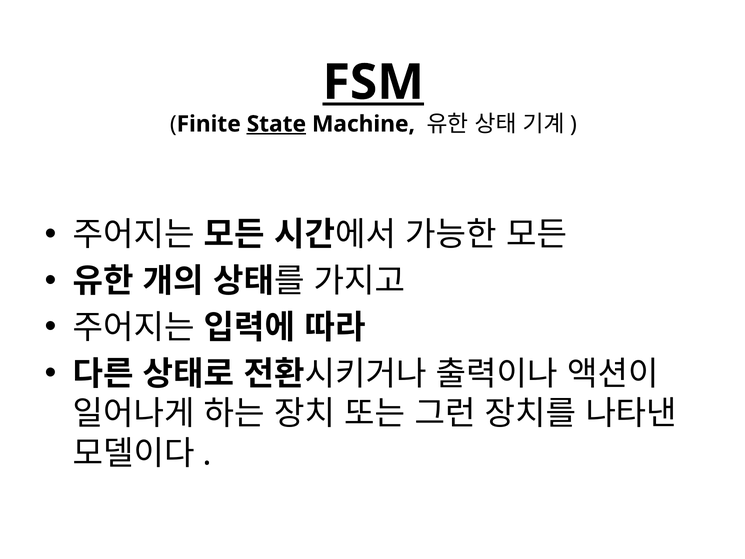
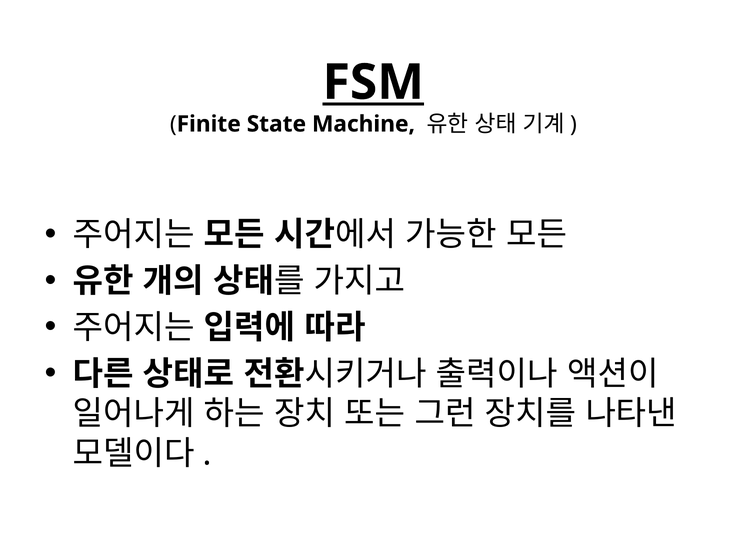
State underline: present -> none
